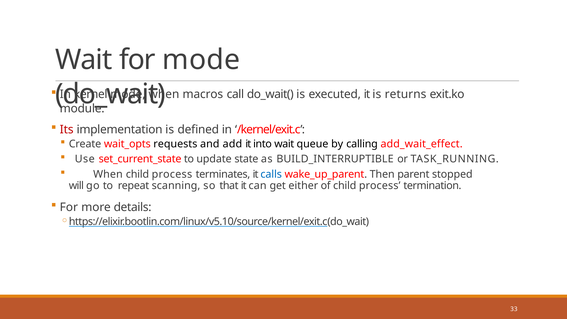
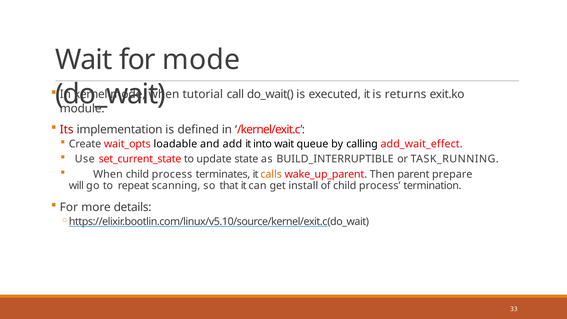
macros: macros -> tutorial
requests: requests -> loadable
calls colour: blue -> orange
stopped: stopped -> prepare
either: either -> install
